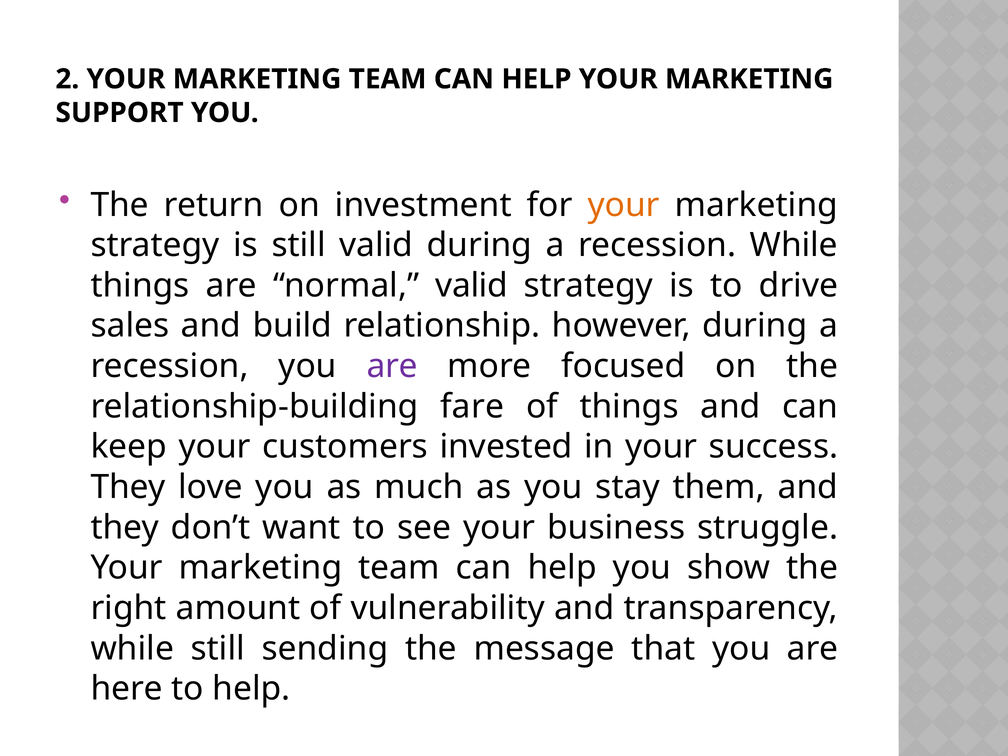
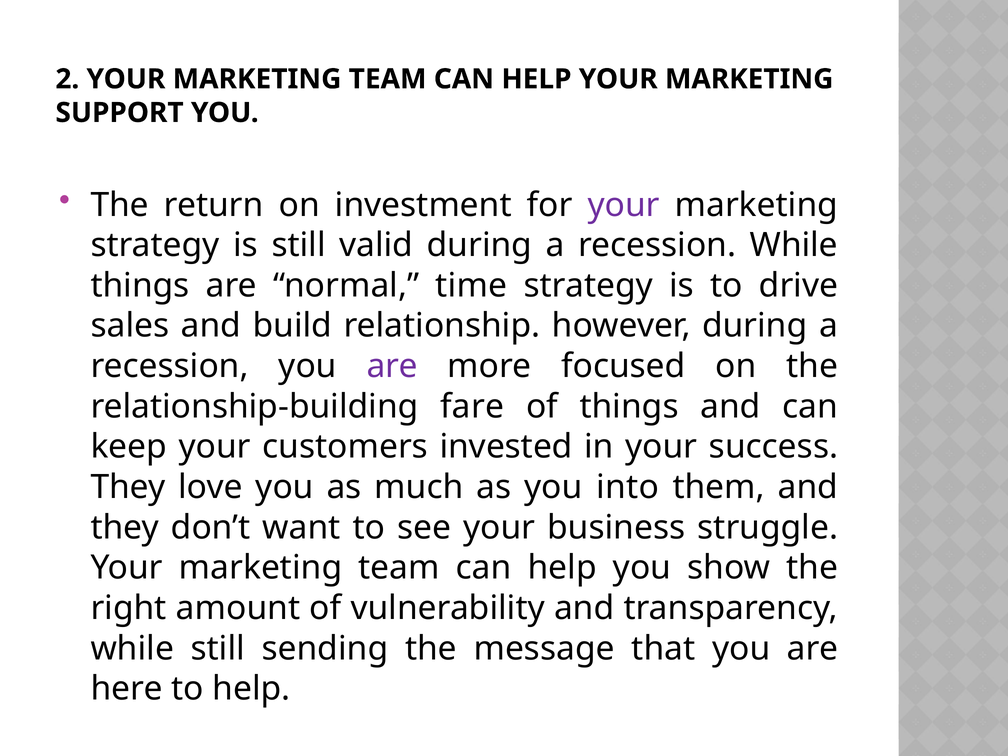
your at (624, 205) colour: orange -> purple
normal valid: valid -> time
stay: stay -> into
